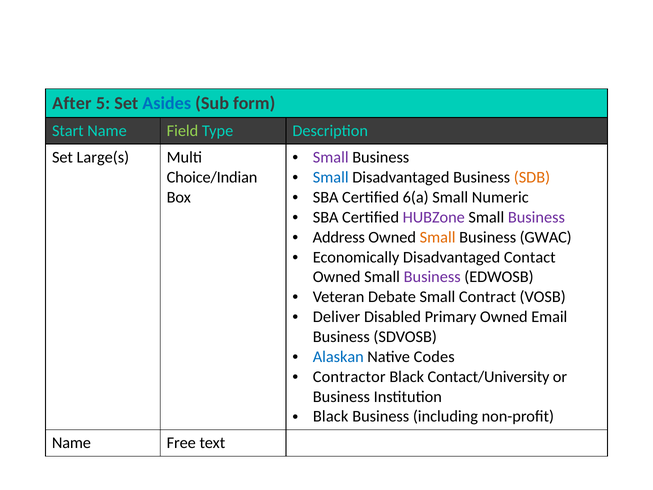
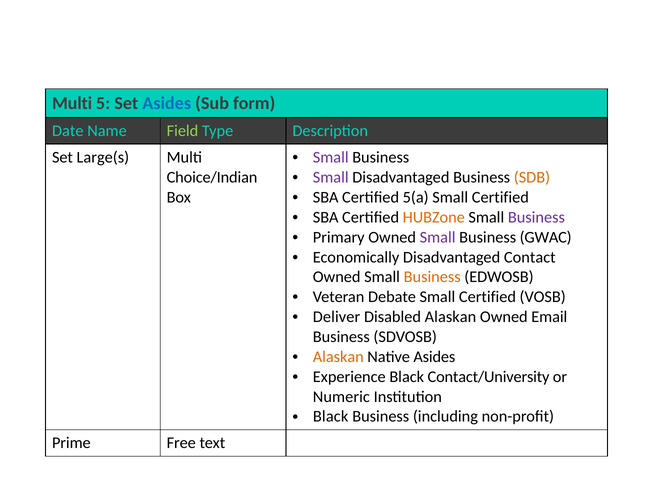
After at (72, 103): After -> Multi
Start: Start -> Date
Small at (331, 177) colour: blue -> purple
6(a: 6(a -> 5(a
Numeric at (500, 197): Numeric -> Certified
HUBZone colour: purple -> orange
Address: Address -> Primary
Small at (438, 237) colour: orange -> purple
Business at (432, 277) colour: purple -> orange
Contract at (488, 297): Contract -> Certified
Disabled Primary: Primary -> Alaskan
Alaskan at (338, 357) colour: blue -> orange
Native Codes: Codes -> Asides
Contractor: Contractor -> Experience
Business at (341, 396): Business -> Numeric
Name at (71, 443): Name -> Prime
